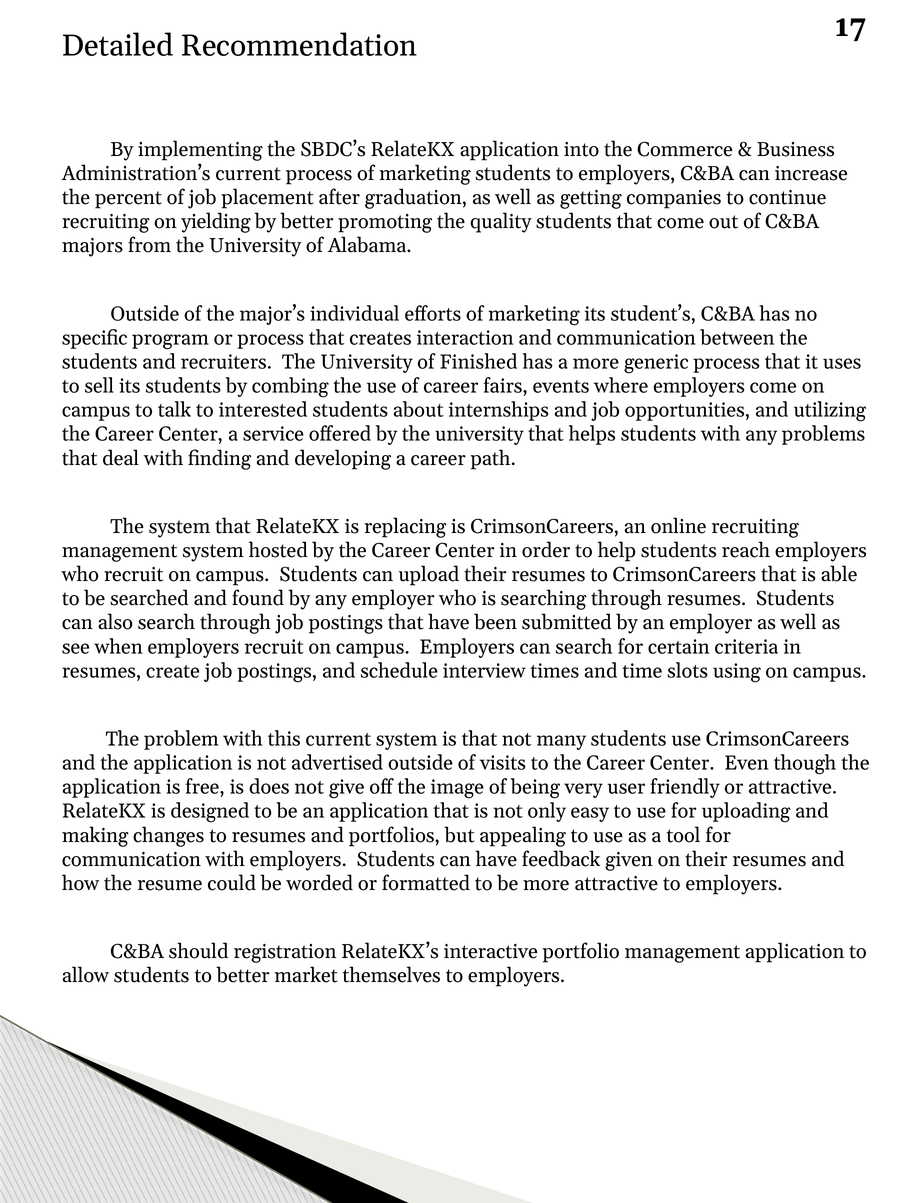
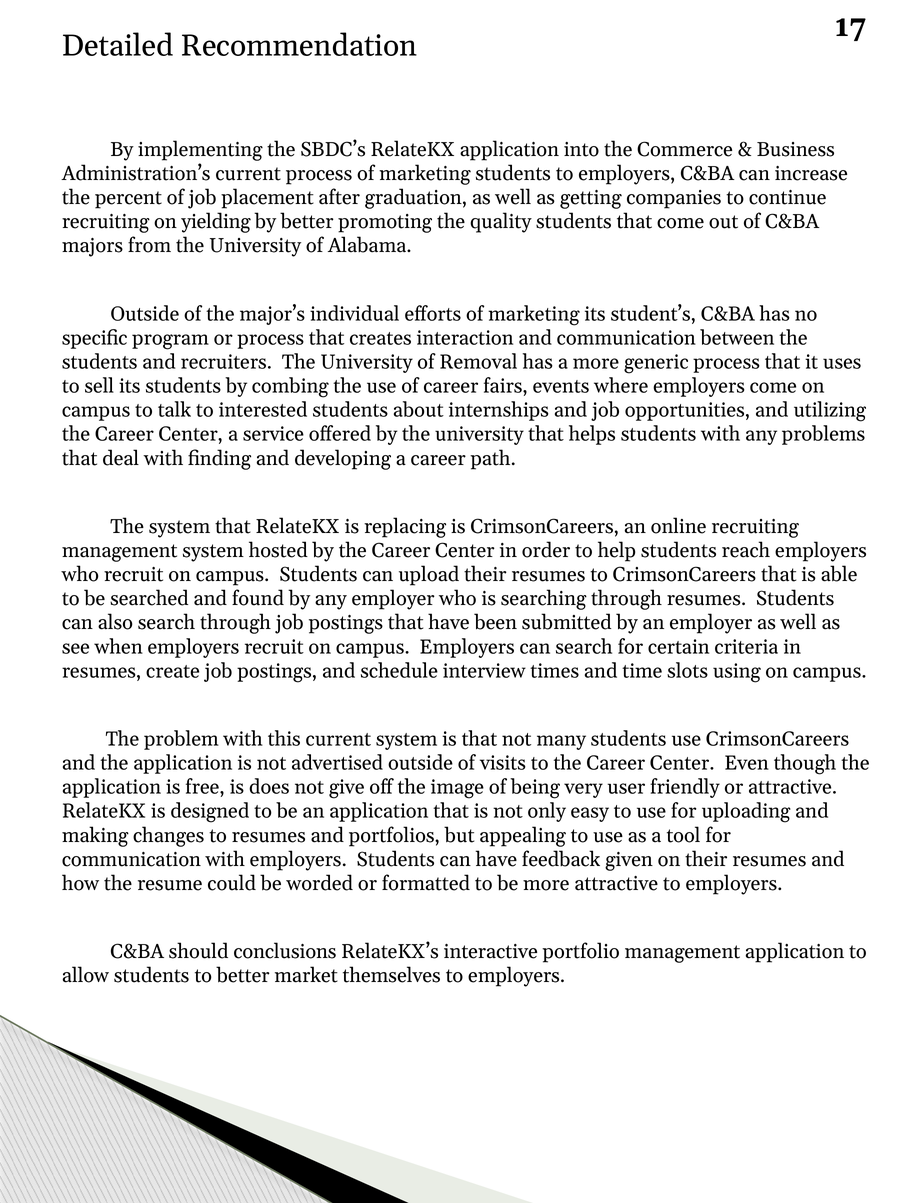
Finished: Finished -> Removal
registration: registration -> conclusions
